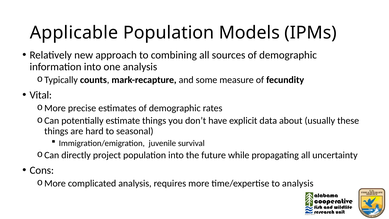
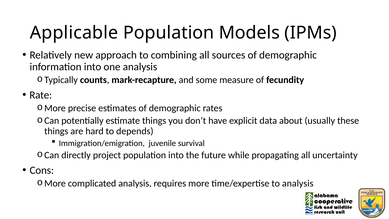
Vital: Vital -> Rate
seasonal: seasonal -> depends
